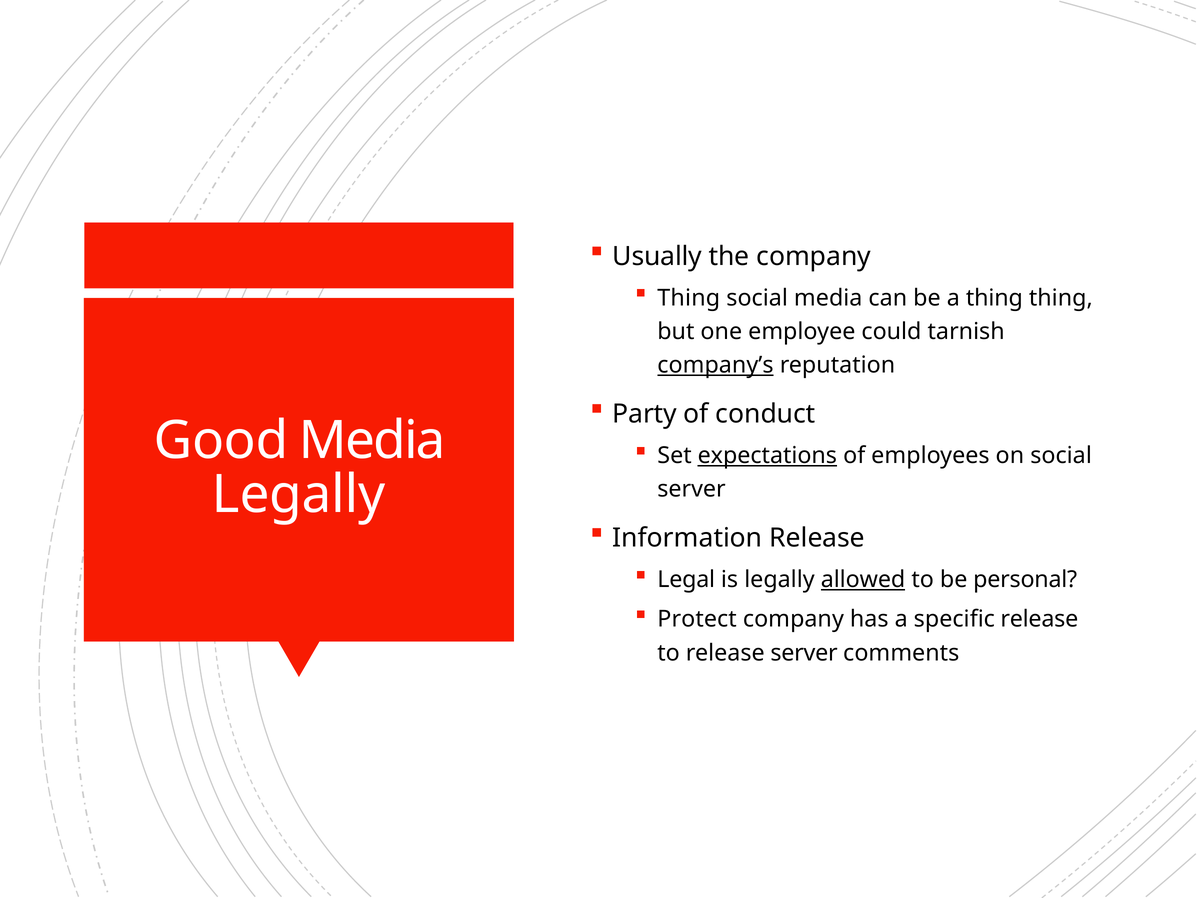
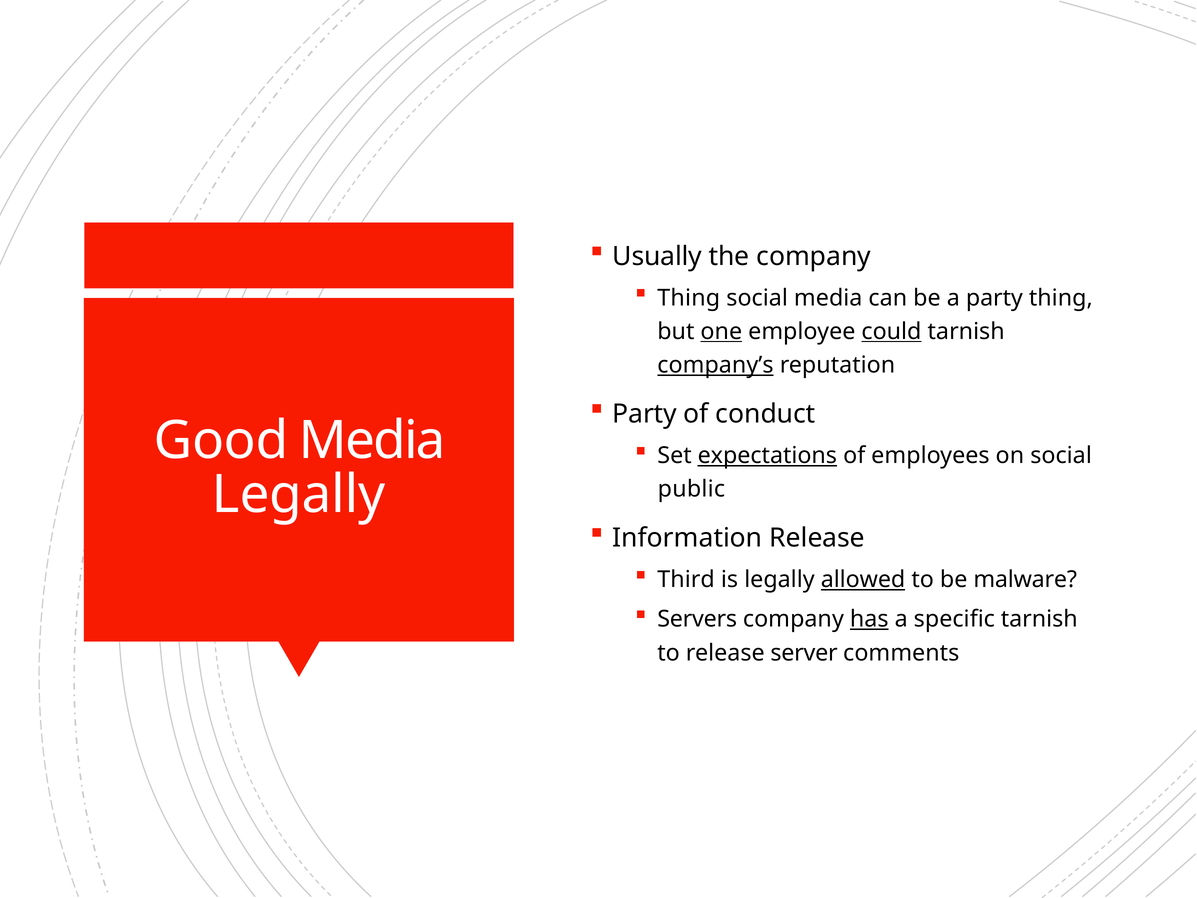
a thing: thing -> party
one underline: none -> present
could underline: none -> present
server at (692, 489): server -> public
Legal: Legal -> Third
personal: personal -> malware
Protect: Protect -> Servers
has underline: none -> present
specific release: release -> tarnish
